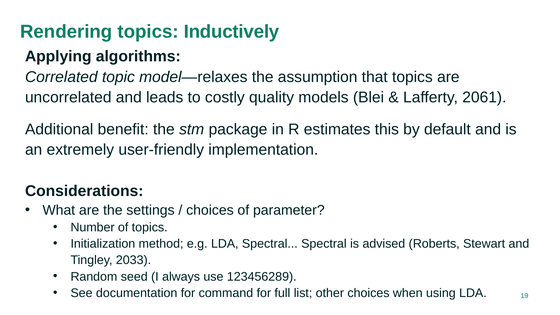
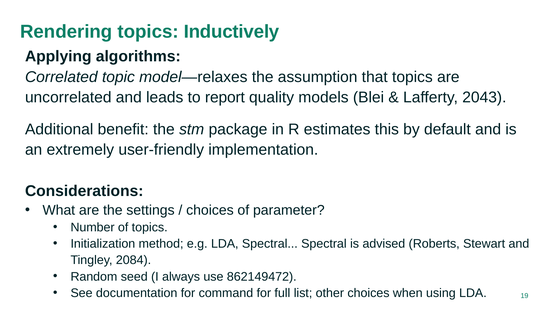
costly: costly -> report
2061: 2061 -> 2043
2033: 2033 -> 2084
123456289: 123456289 -> 862149472
